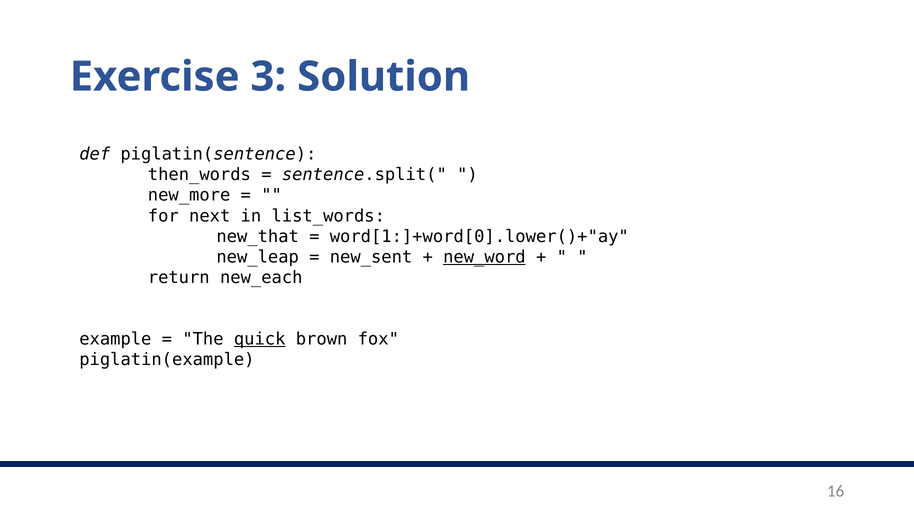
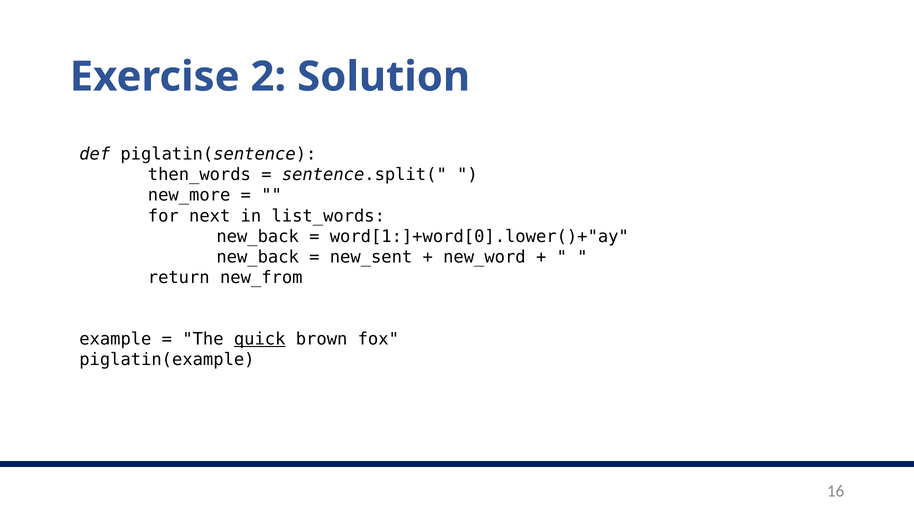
3: 3 -> 2
new_that at (258, 236): new_that -> new_back
new_leap at (258, 257): new_leap -> new_back
new_word underline: present -> none
new_each: new_each -> new_from
